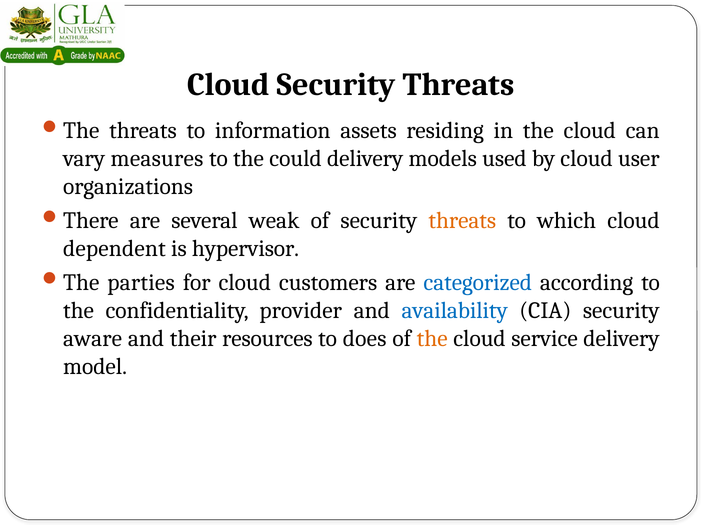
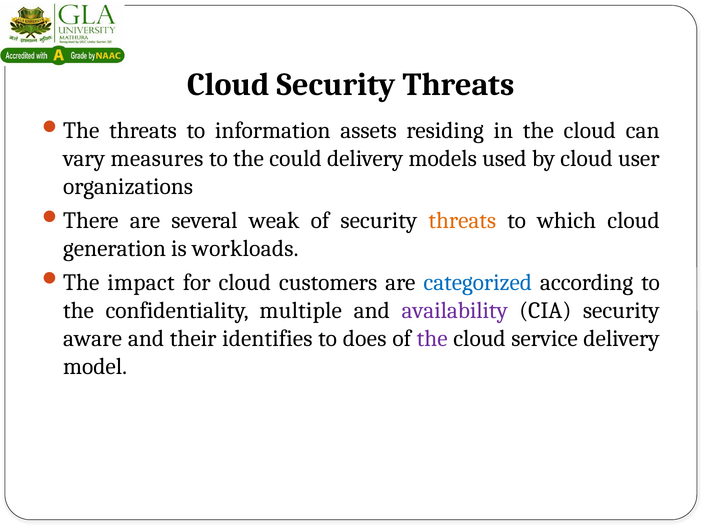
dependent: dependent -> generation
hypervisor: hypervisor -> workloads
parties: parties -> impact
provider: provider -> multiple
availability colour: blue -> purple
resources: resources -> identifies
the at (432, 338) colour: orange -> purple
